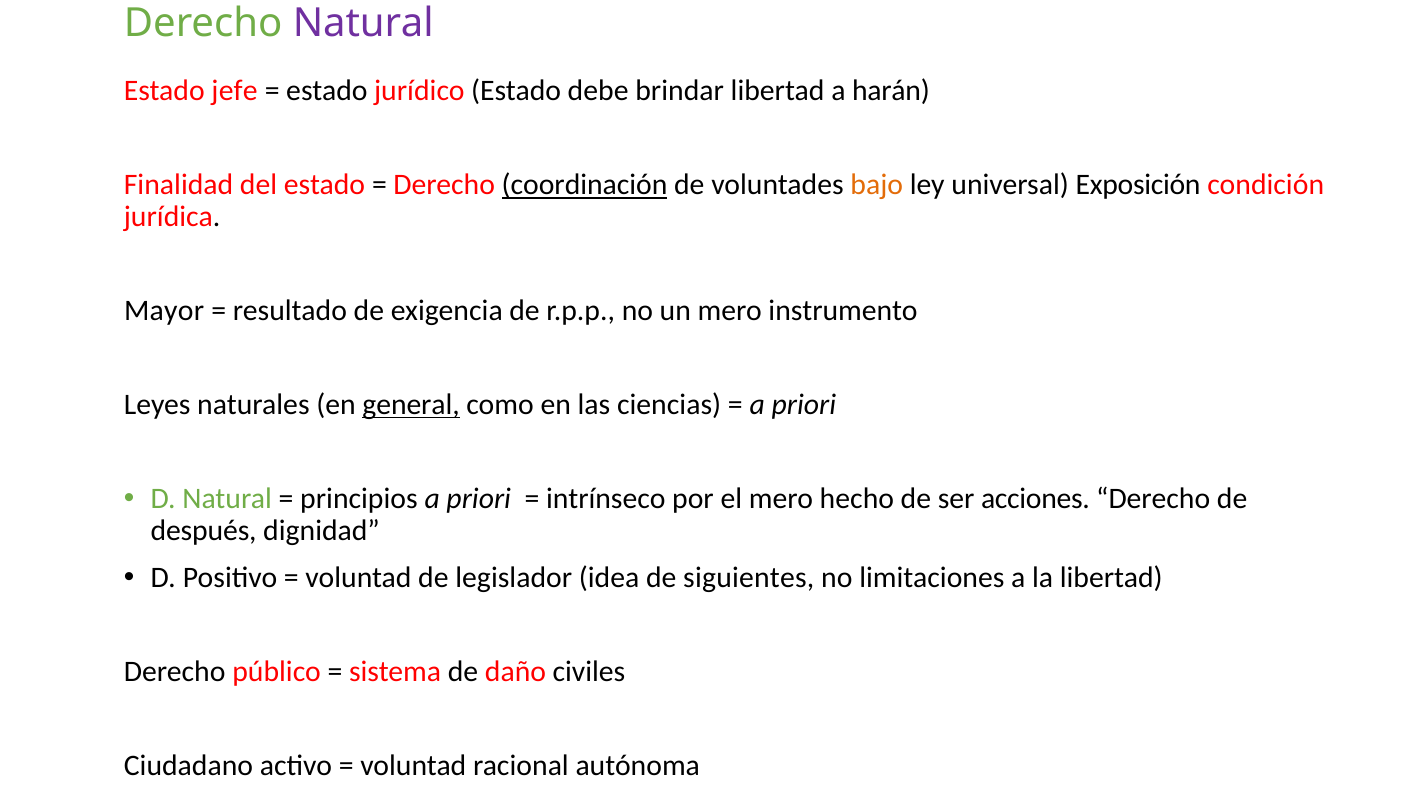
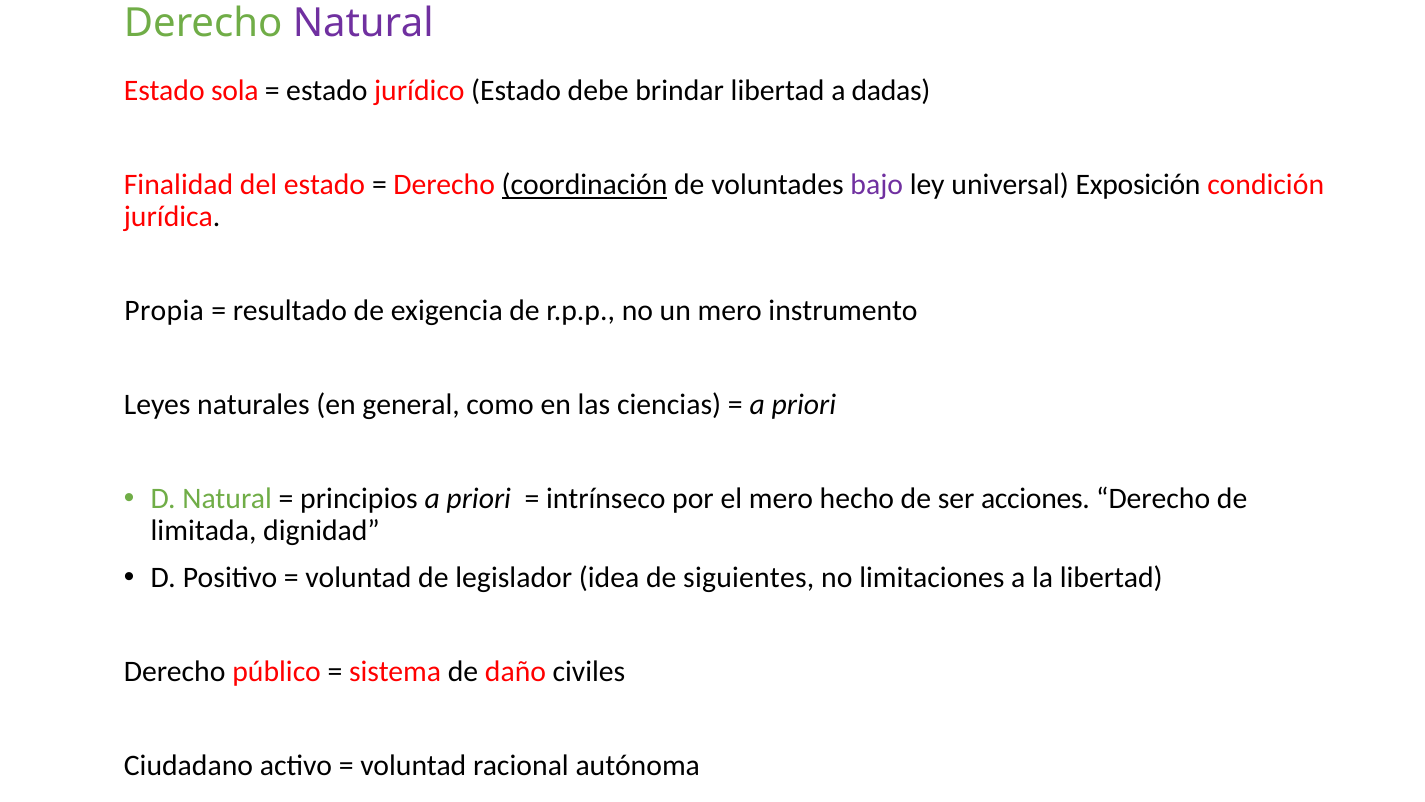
jefe: jefe -> sola
harán: harán -> dadas
bajo colour: orange -> purple
Mayor: Mayor -> Propia
general underline: present -> none
después: después -> limitada
